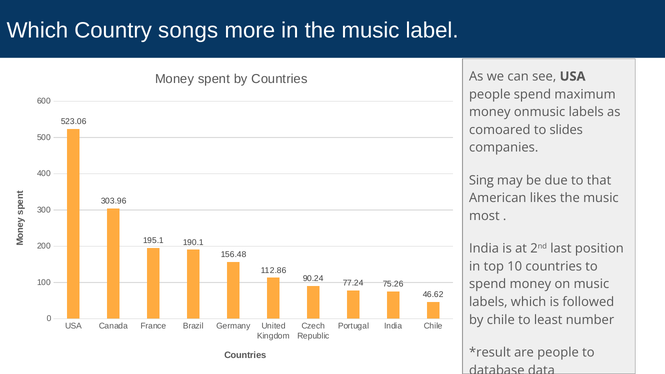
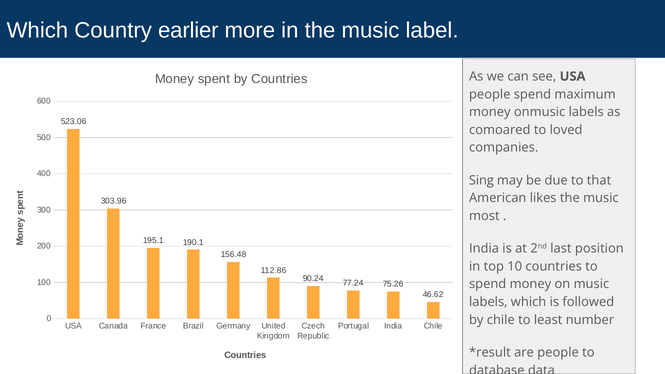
songs: songs -> earlier
slides: slides -> loved
